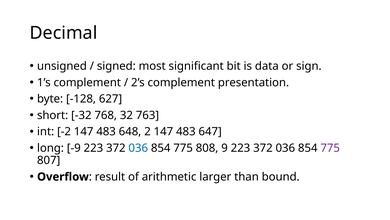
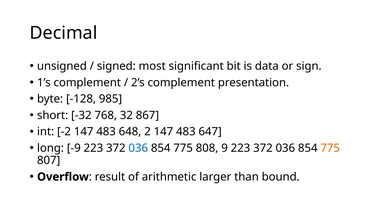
627: 627 -> 985
763: 763 -> 867
775 at (330, 148) colour: purple -> orange
